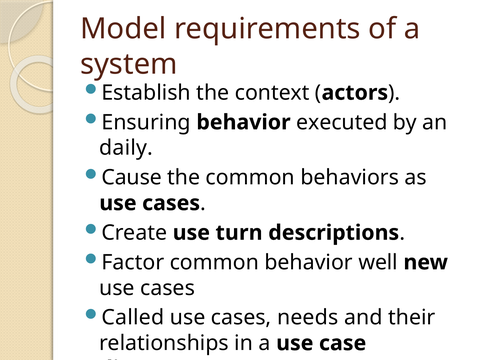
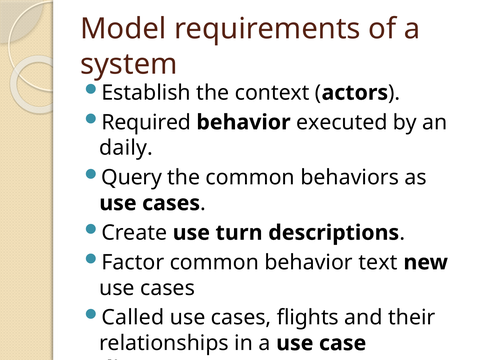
Ensuring: Ensuring -> Required
Cause: Cause -> Query
well: well -> text
needs: needs -> flights
